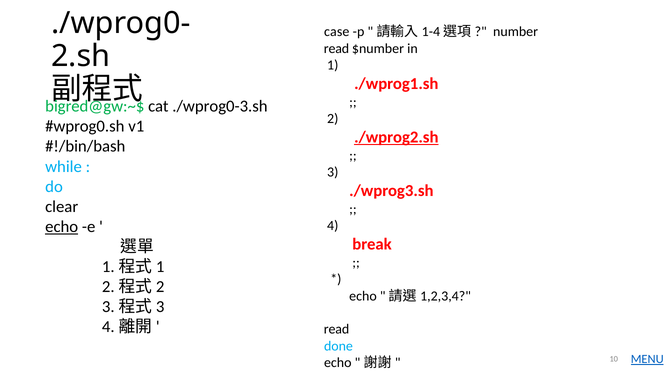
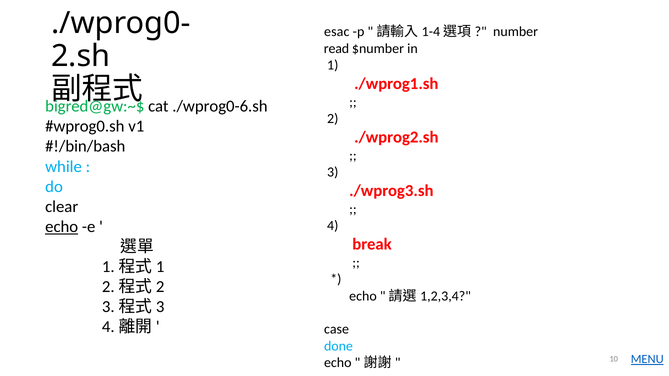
case: case -> esac
./wprog0-3.sh: ./wprog0-3.sh -> ./wprog0-6.sh
./wprog2.sh underline: present -> none
read at (337, 330): read -> case
